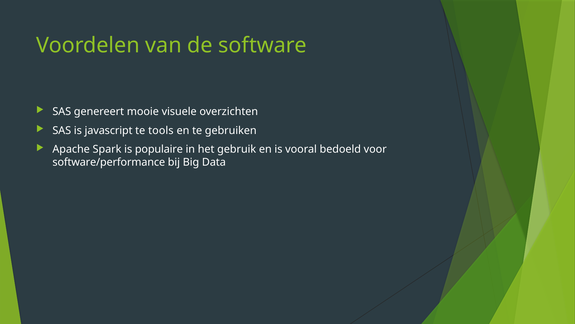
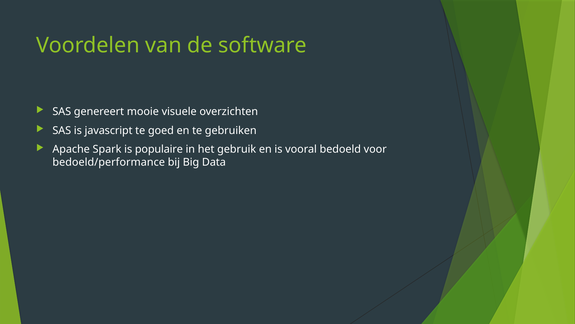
tools: tools -> goed
software/performance: software/performance -> bedoeld/performance
